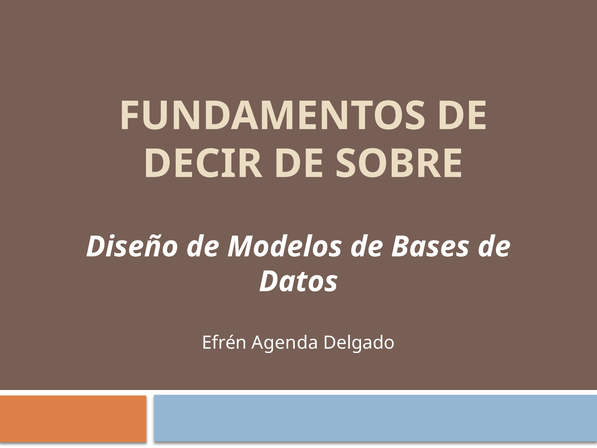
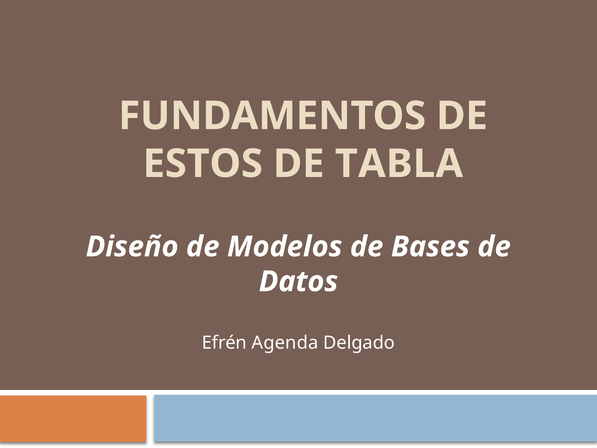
DECIR: DECIR -> ESTOS
SOBRE: SOBRE -> TABLA
